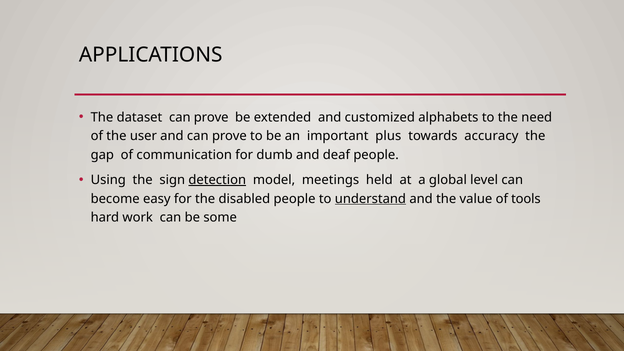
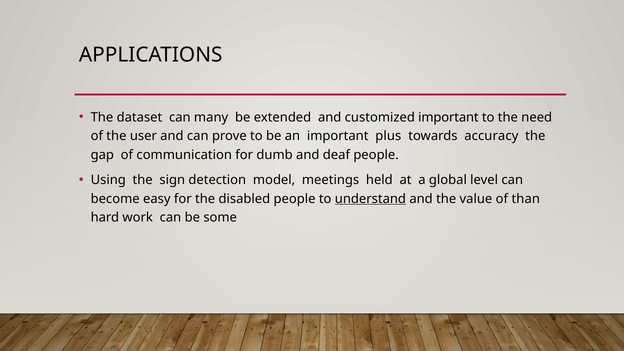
dataset can prove: prove -> many
customized alphabets: alphabets -> important
detection underline: present -> none
tools: tools -> than
